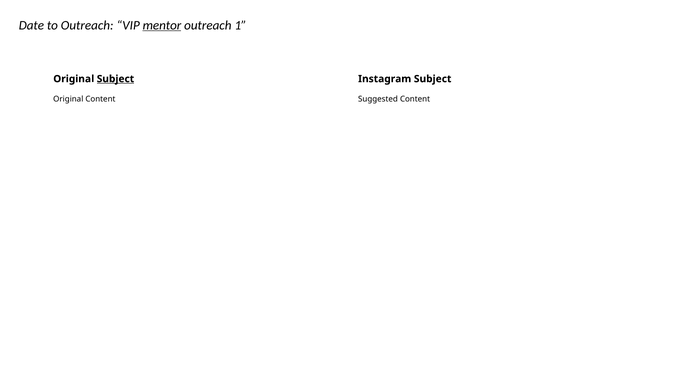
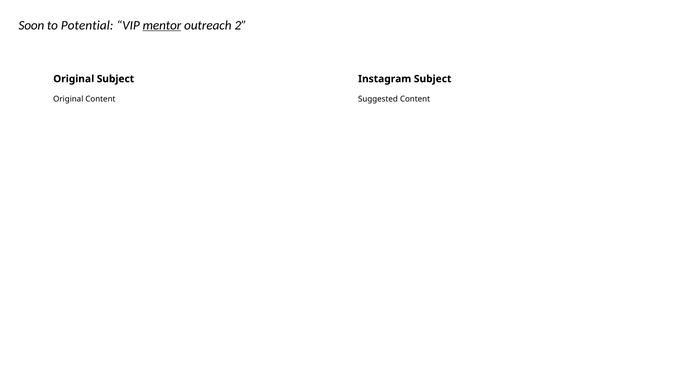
Date: Date -> Soon
to Outreach: Outreach -> Potential
1: 1 -> 2
Subject at (115, 79) underline: present -> none
